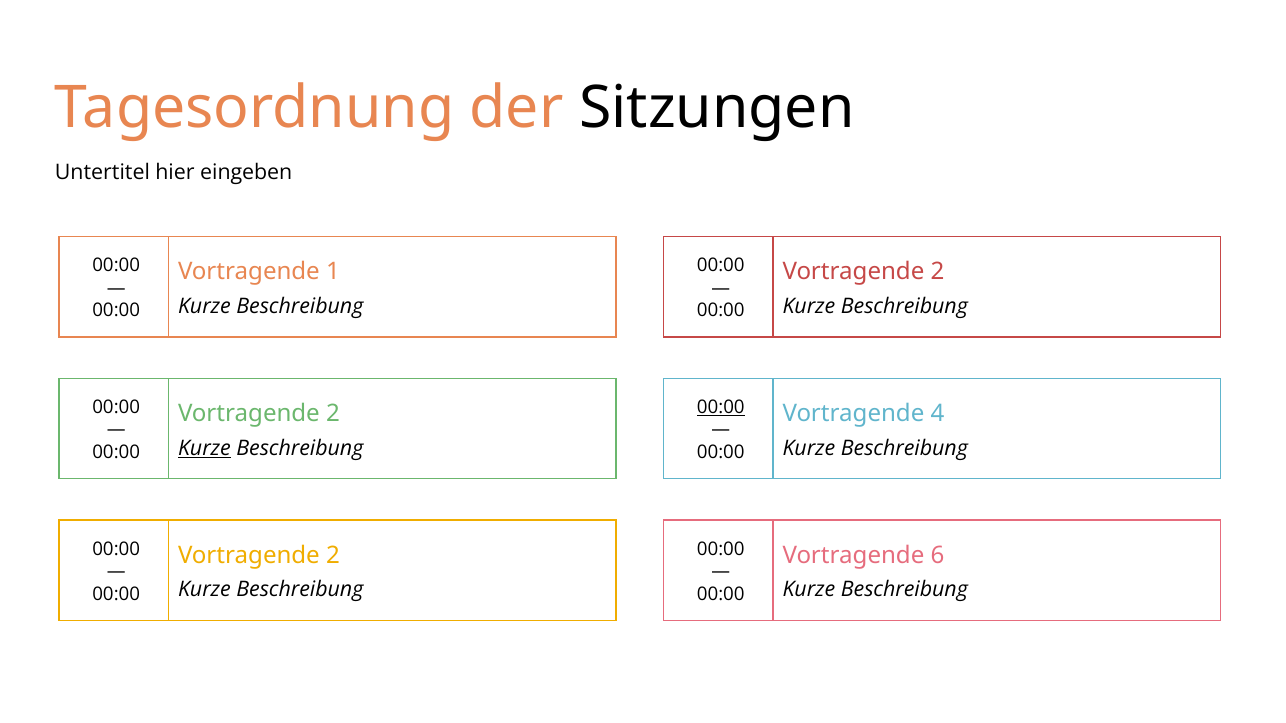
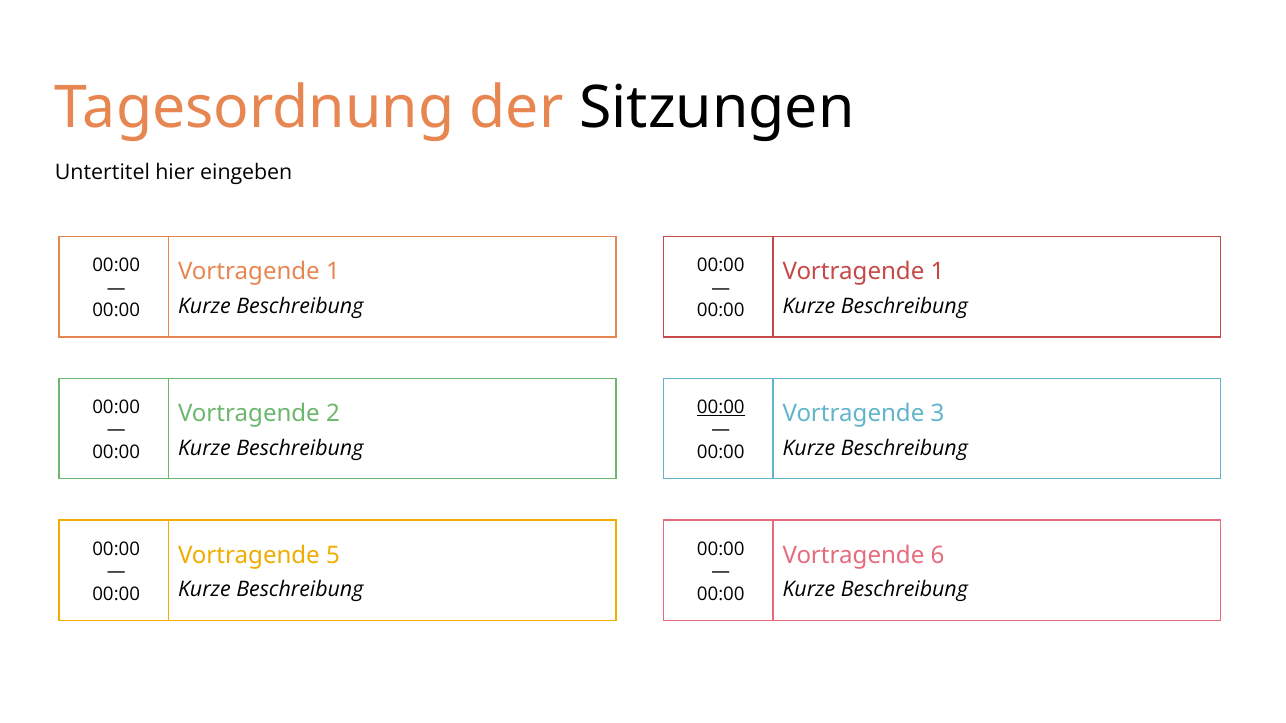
2 at (938, 272): 2 -> 1
4: 4 -> 3
Kurze at (204, 448) underline: present -> none
2 at (333, 555): 2 -> 5
